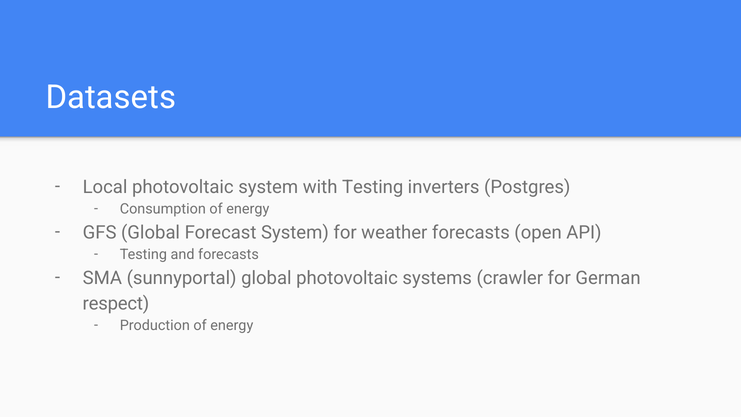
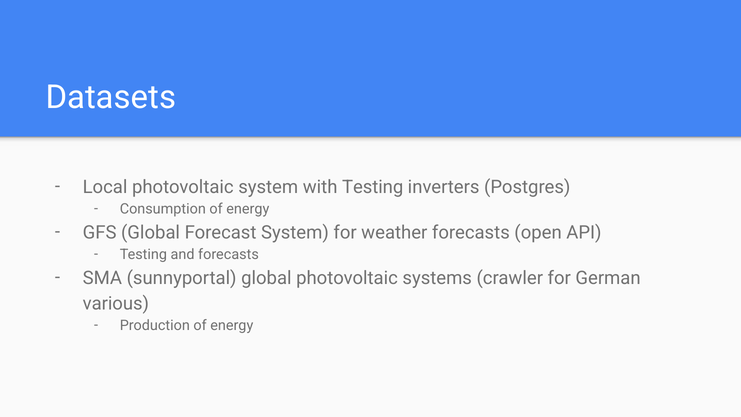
respect: respect -> various
